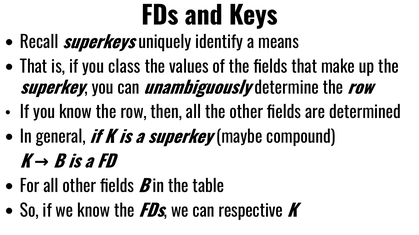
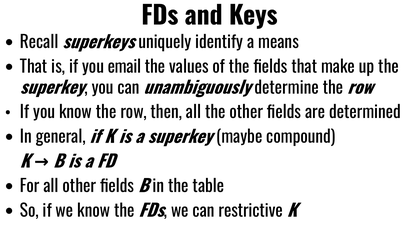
class: class -> email
respective: respective -> restrictive
